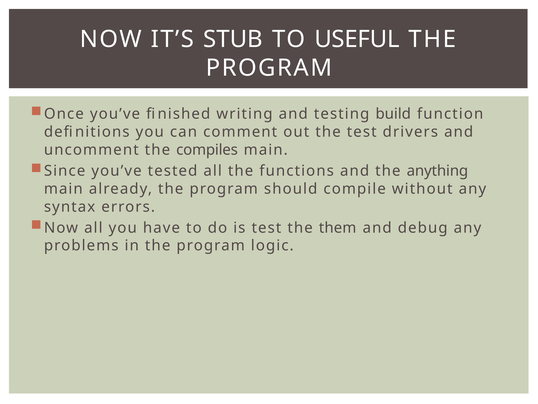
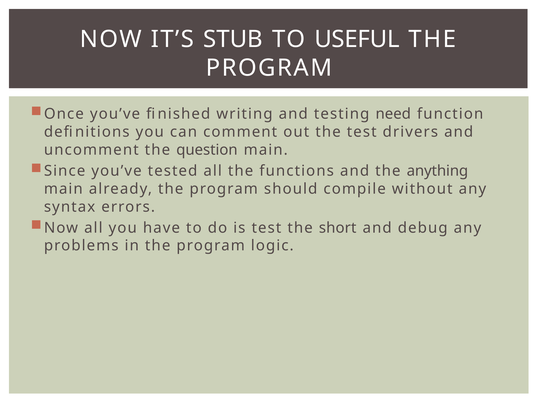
build: build -> need
compiles: compiles -> question
them: them -> short
